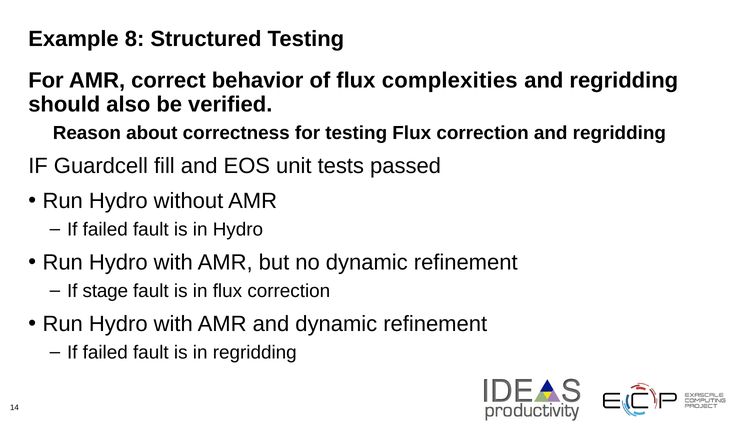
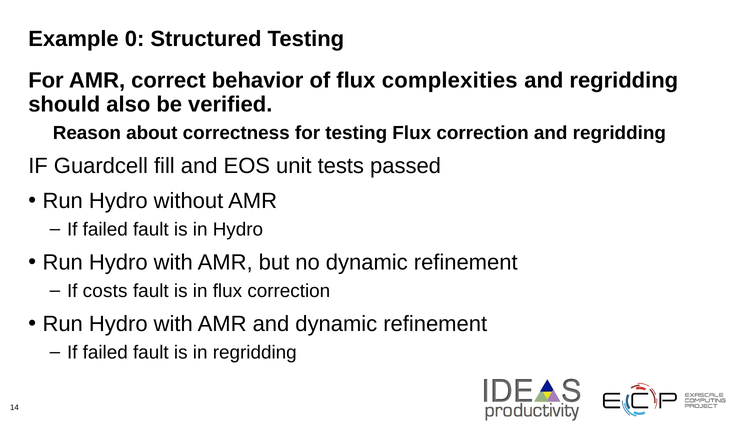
8: 8 -> 0
stage: stage -> costs
